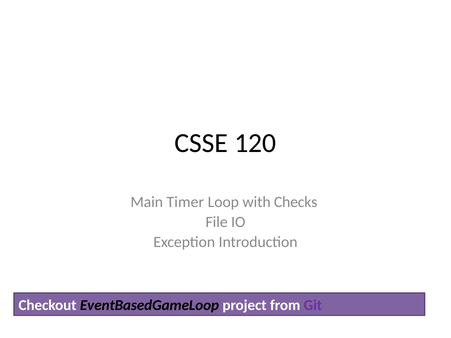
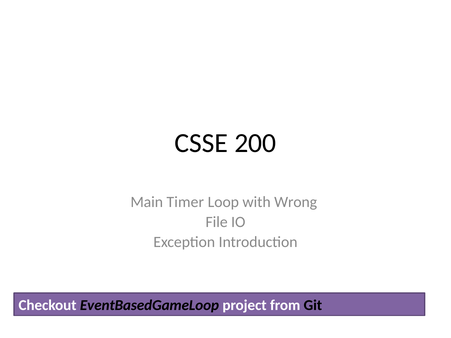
120: 120 -> 200
Checks: Checks -> Wrong
Git colour: purple -> black
